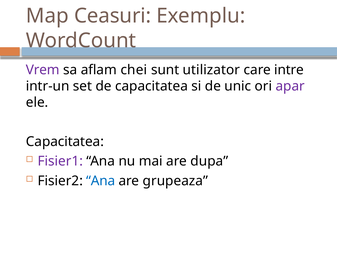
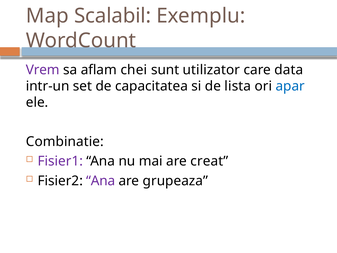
Ceasuri: Ceasuri -> Scalabil
intre: intre -> data
unic: unic -> lista
apar colour: purple -> blue
Capacitatea at (65, 141): Capacitatea -> Combinatie
dupa: dupa -> creat
Ana at (101, 181) colour: blue -> purple
